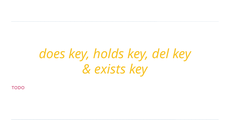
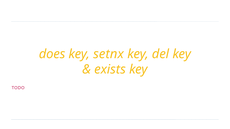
holds: holds -> setnx
